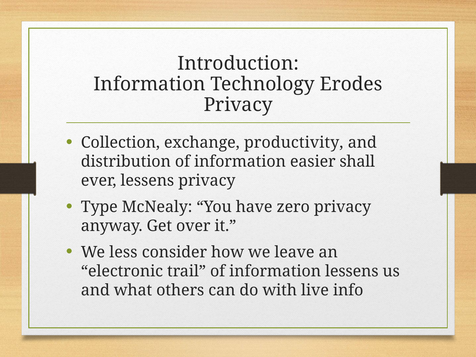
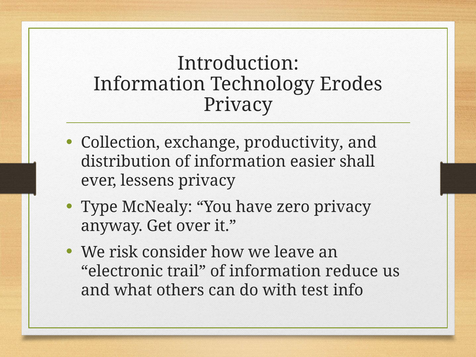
less: less -> risk
information lessens: lessens -> reduce
live: live -> test
